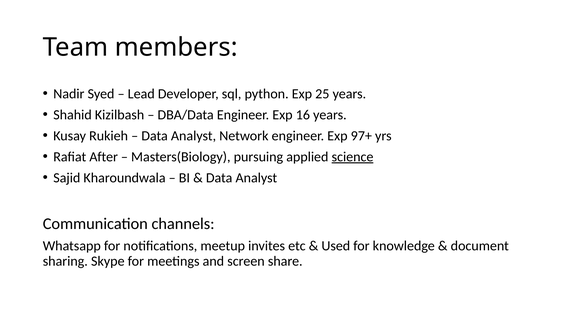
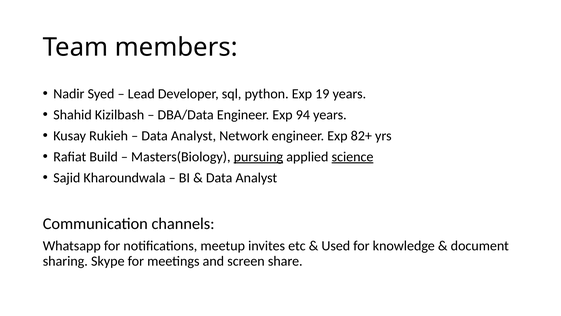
25: 25 -> 19
16: 16 -> 94
97+: 97+ -> 82+
After: After -> Build
pursuing underline: none -> present
